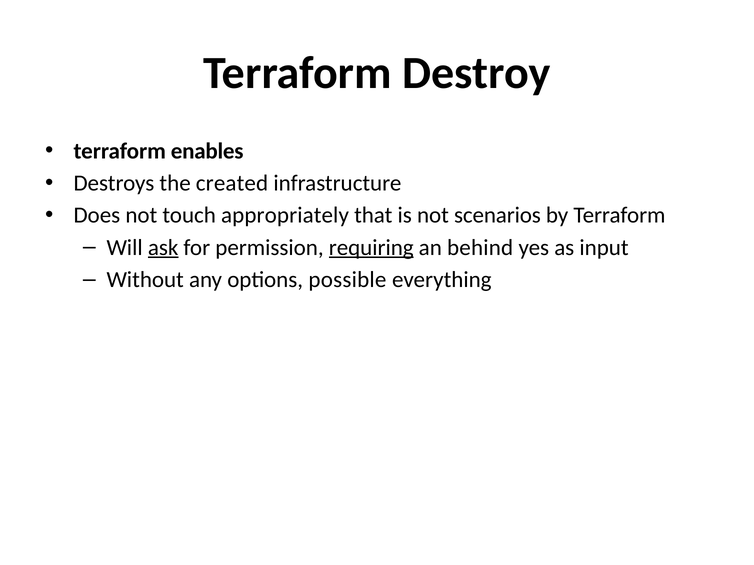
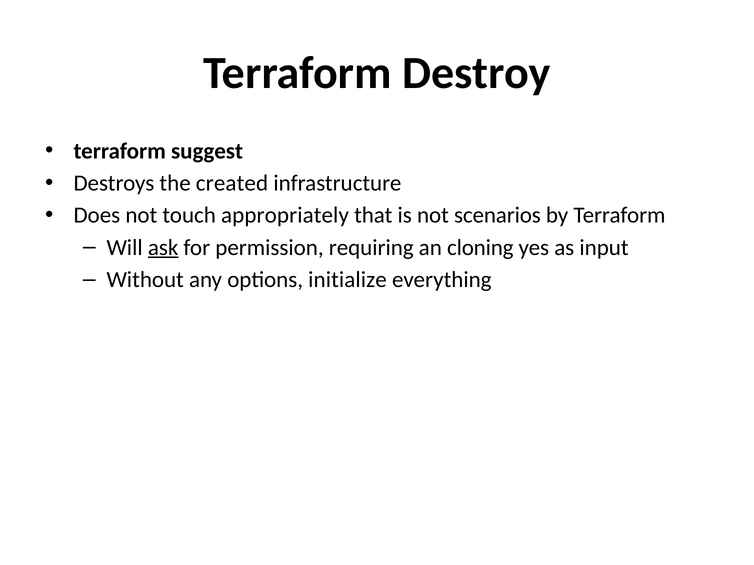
enables: enables -> suggest
requiring underline: present -> none
behind: behind -> cloning
possible: possible -> initialize
